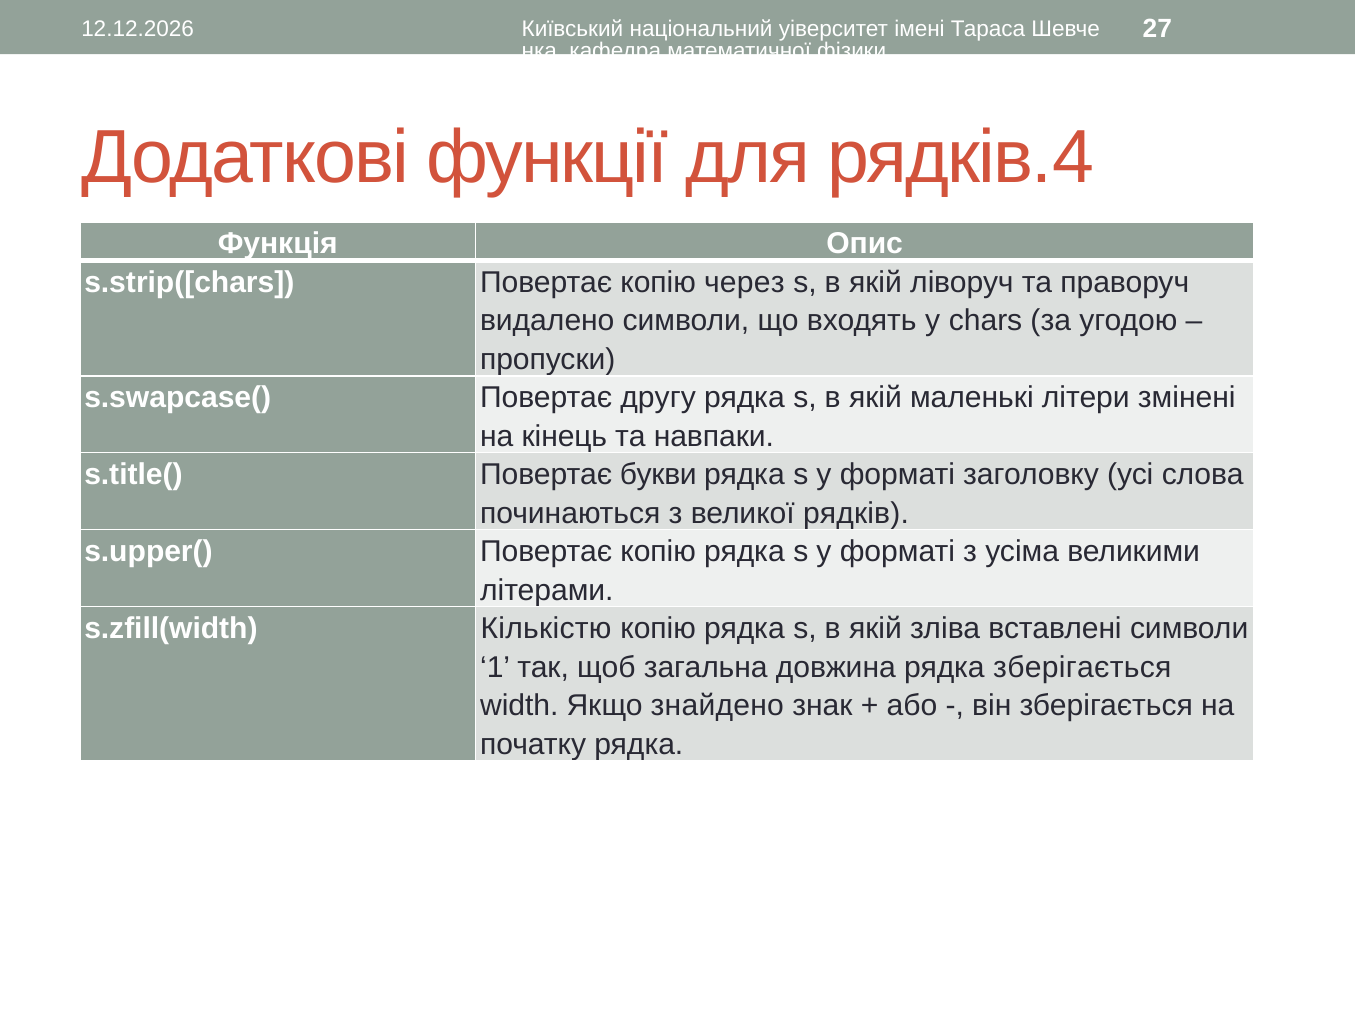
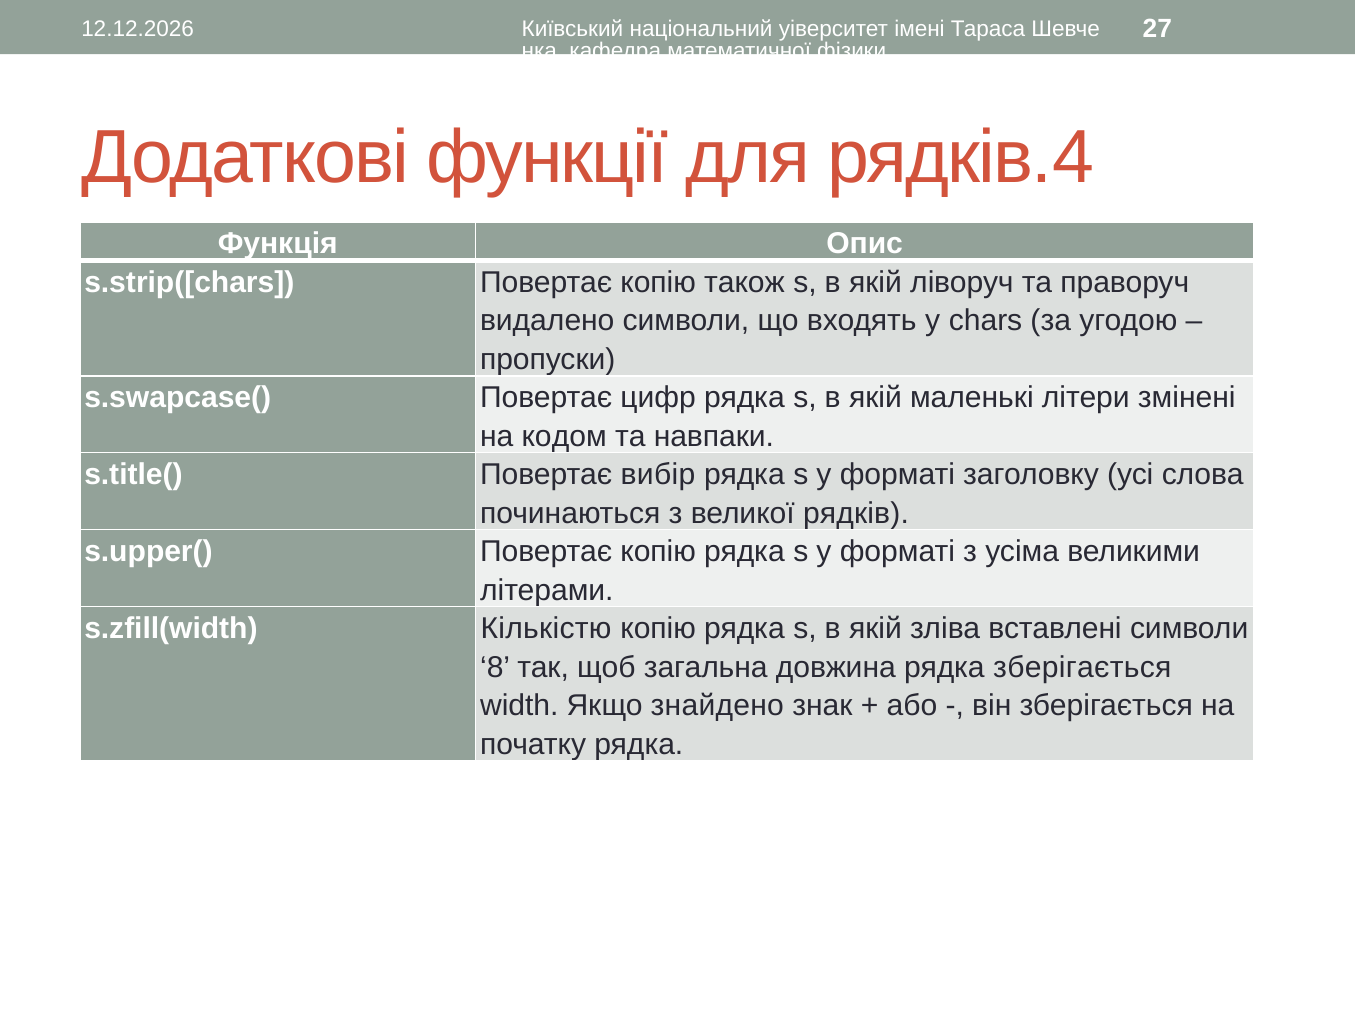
через: через -> також
другу: другу -> цифр
кінець: кінець -> кодом
букви: букви -> вибір
1: 1 -> 8
